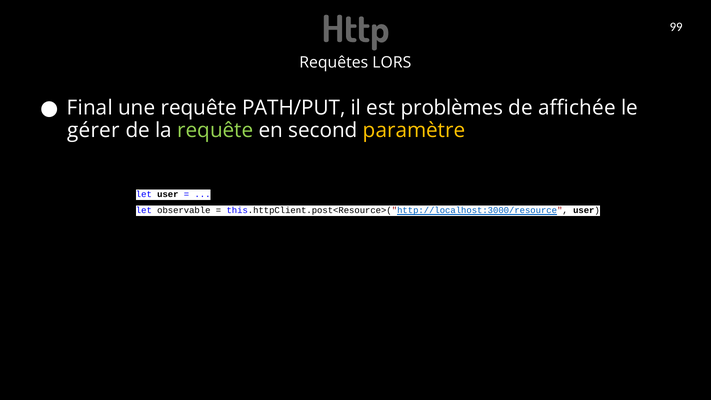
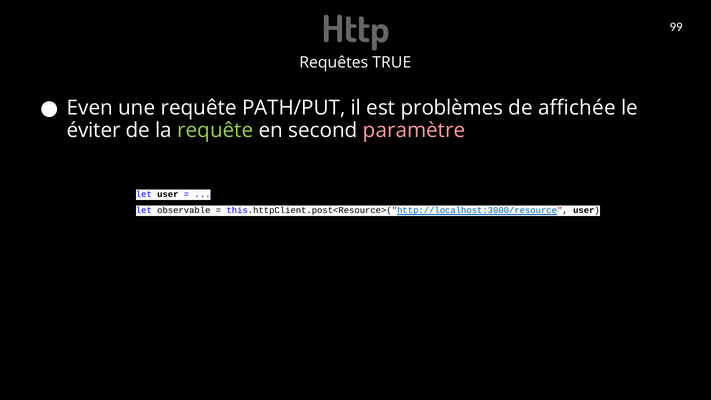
LORS: LORS -> TRUE
Final: Final -> Even
gérer: gérer -> éviter
paramètre colour: yellow -> pink
